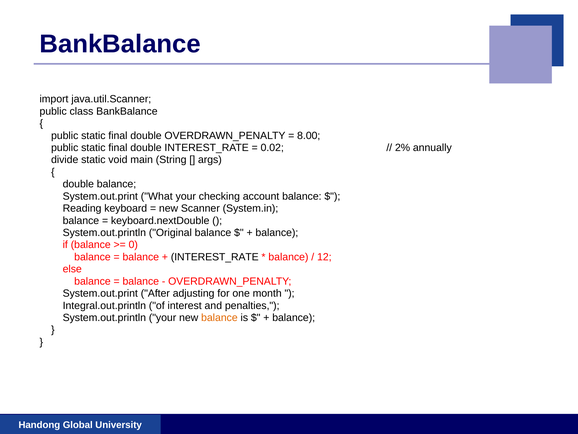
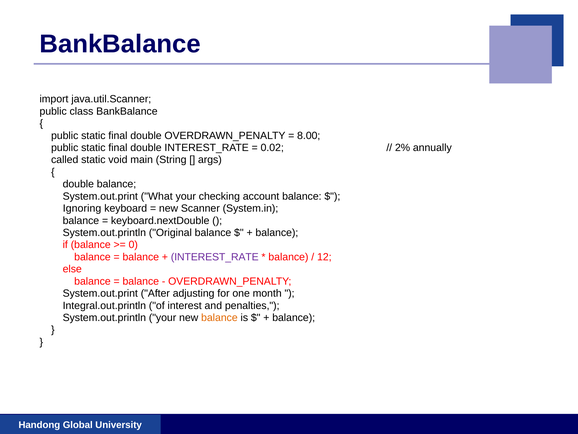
divide: divide -> called
Reading: Reading -> Ignoring
INTEREST_RATE at (215, 257) colour: black -> purple
